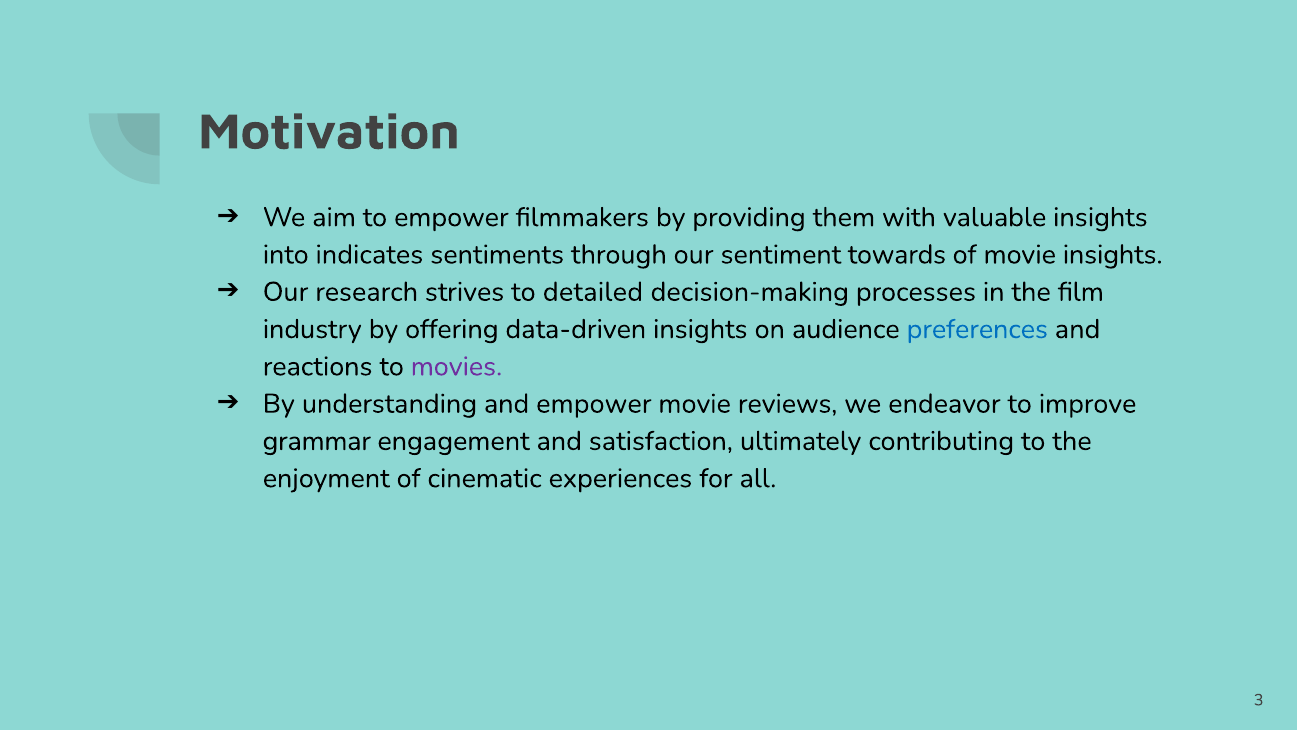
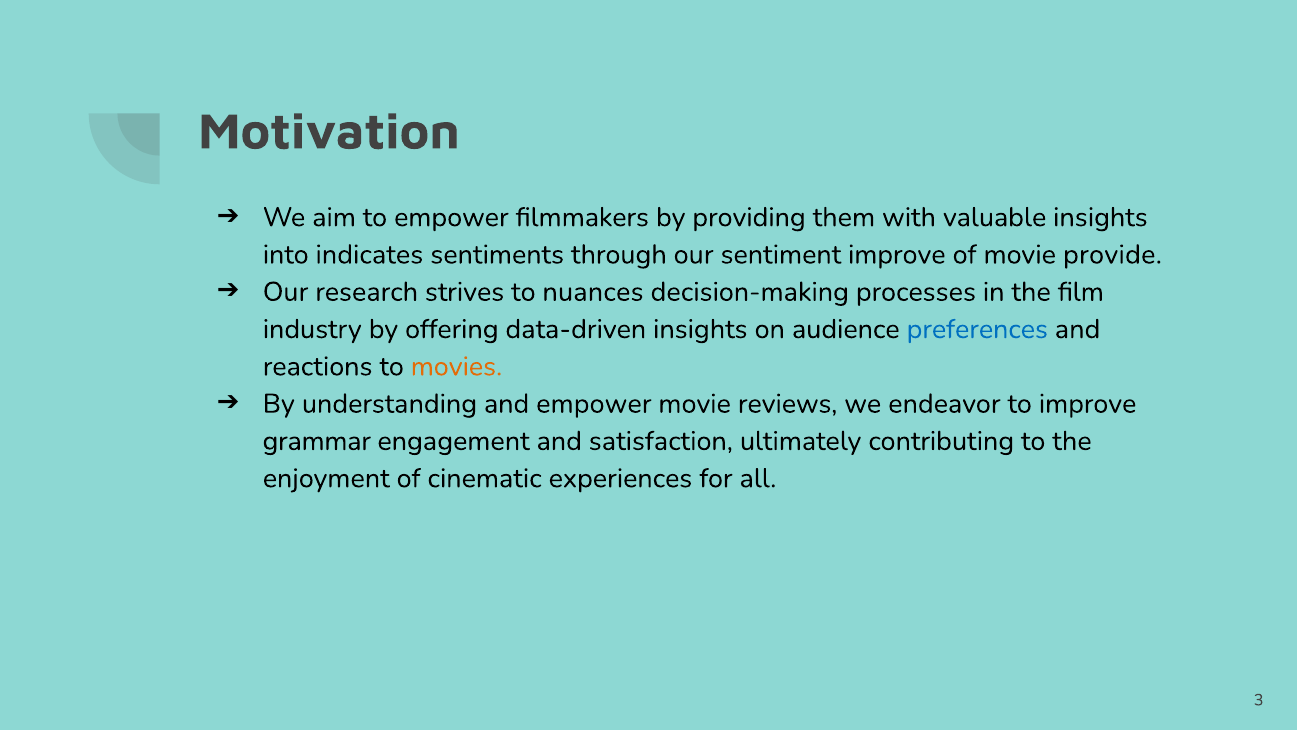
sentiment towards: towards -> improve
movie insights: insights -> provide
detailed: detailed -> nuances
movies colour: purple -> orange
